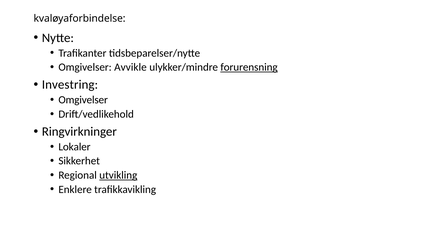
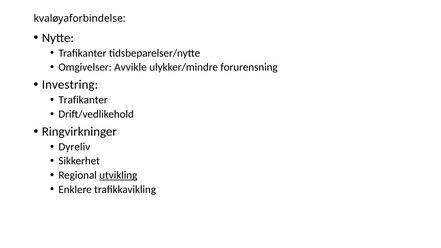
forurensning underline: present -> none
Omgivelser at (83, 100): Omgivelser -> Trafikanter
Lokaler: Lokaler -> Dyreliv
